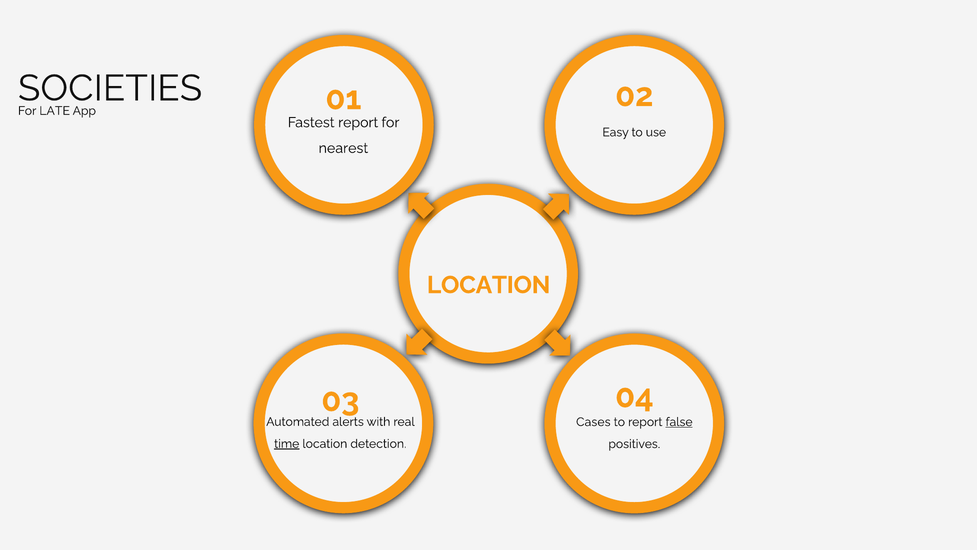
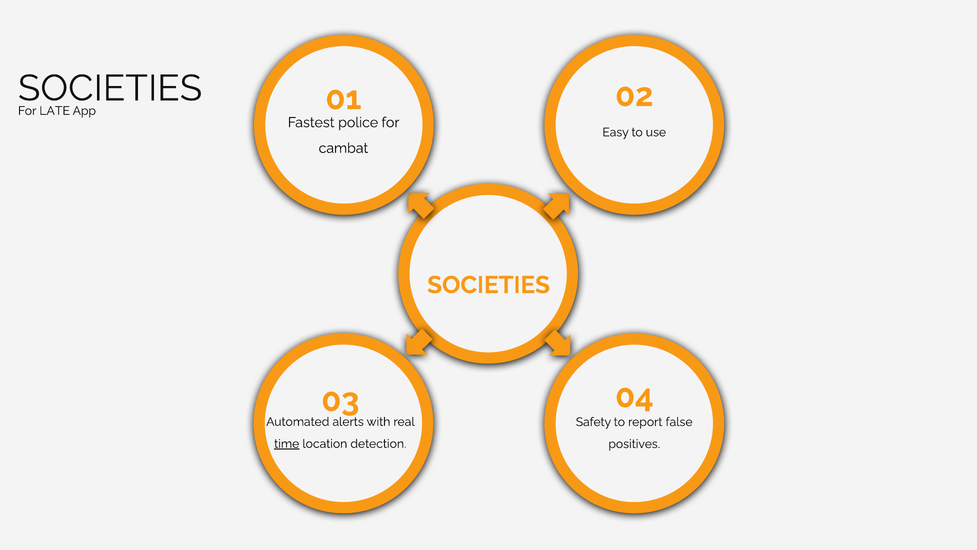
Fastest report: report -> police
nearest: nearest -> cambat
LOCATION at (489, 285): LOCATION -> SOCIETIES
Cases: Cases -> Safety
false underline: present -> none
